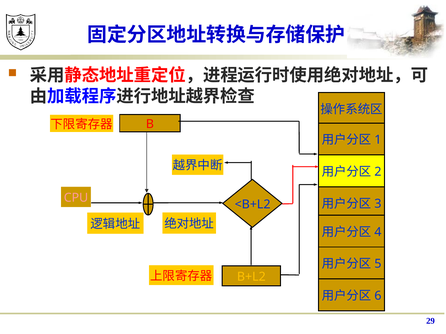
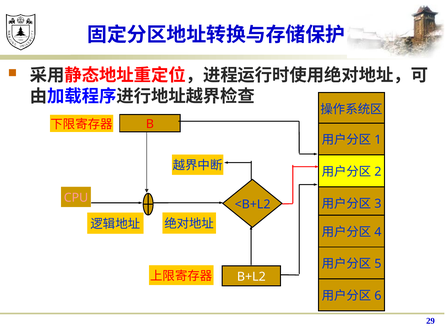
B+L2 colour: yellow -> white
